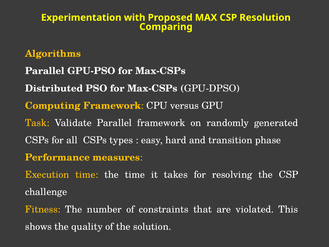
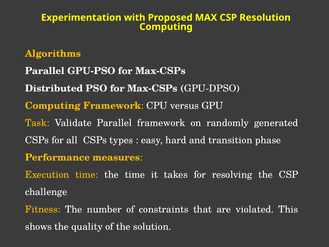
Comparing at (166, 27): Comparing -> Computing
